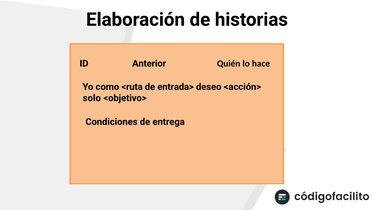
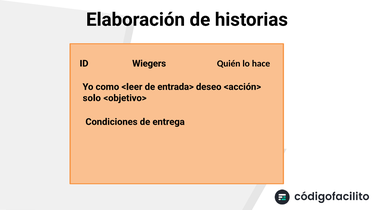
Anterior: Anterior -> Wiegers
<ruta: <ruta -> <leer
